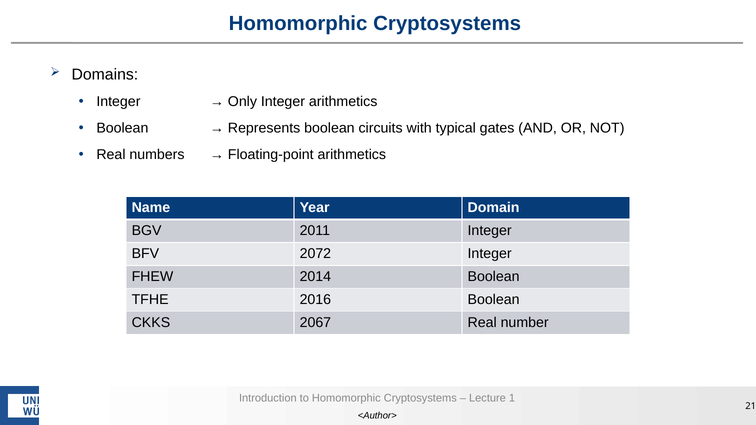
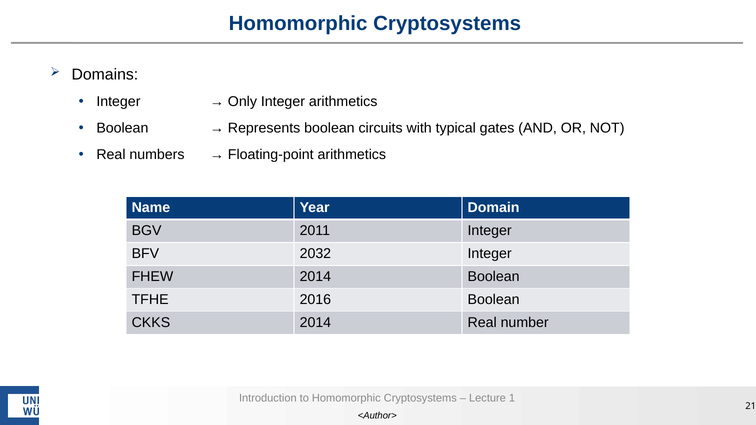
2072: 2072 -> 2032
CKKS 2067: 2067 -> 2014
